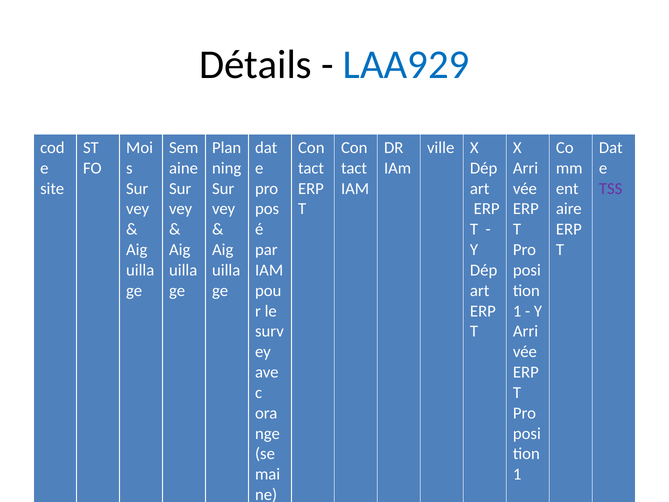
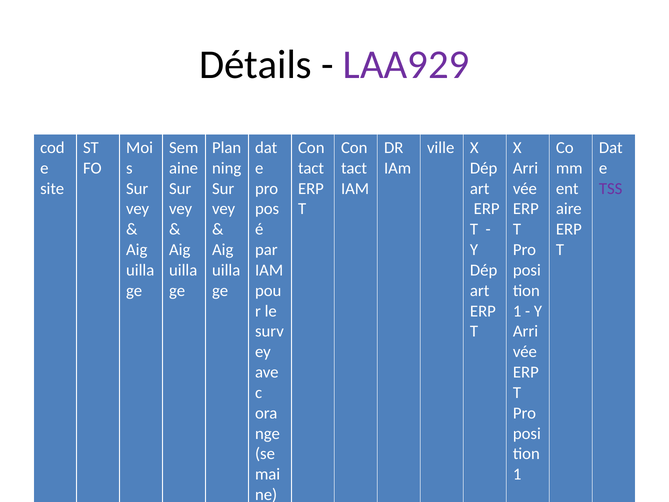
LAA929 colour: blue -> purple
